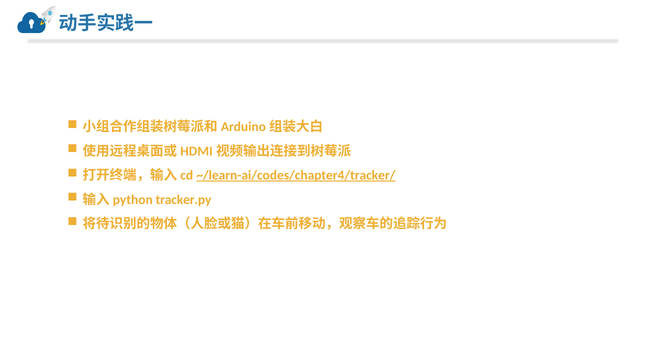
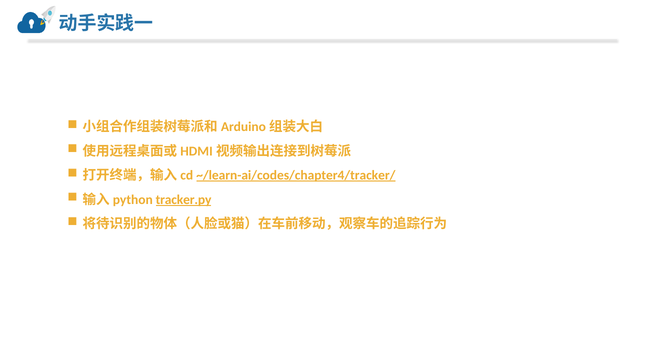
tracker.py underline: none -> present
